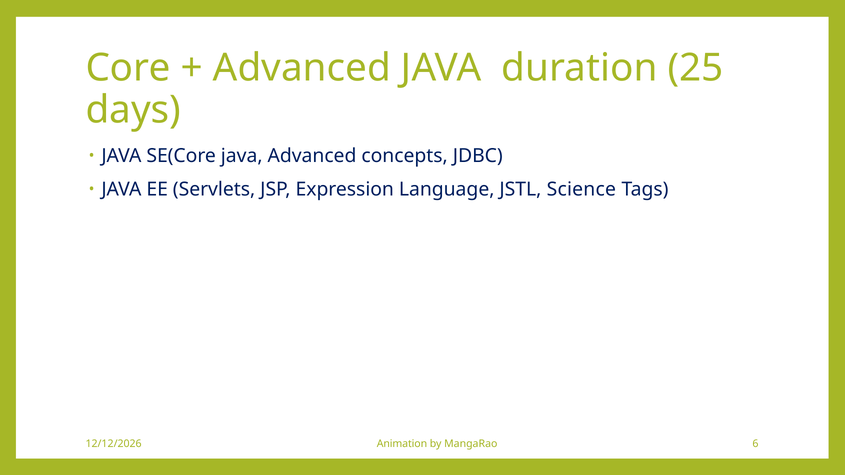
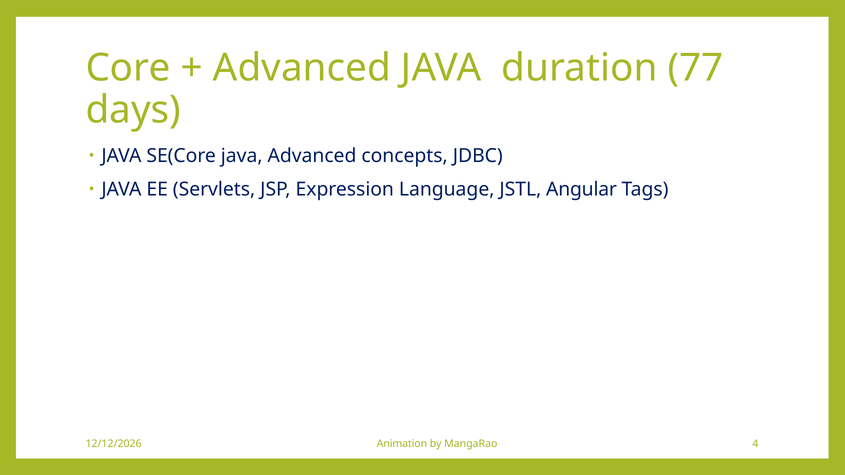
25: 25 -> 77
Science: Science -> Angular
6: 6 -> 4
